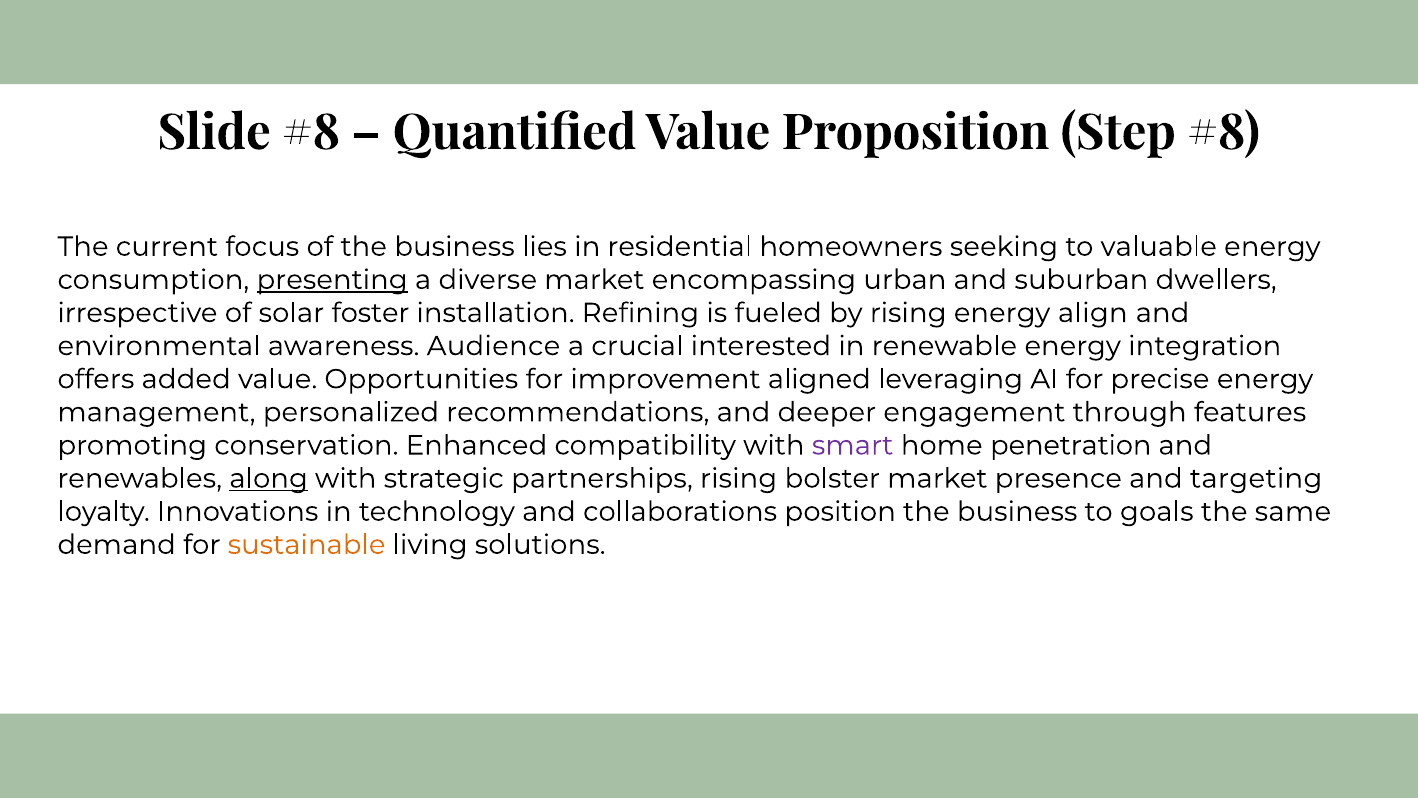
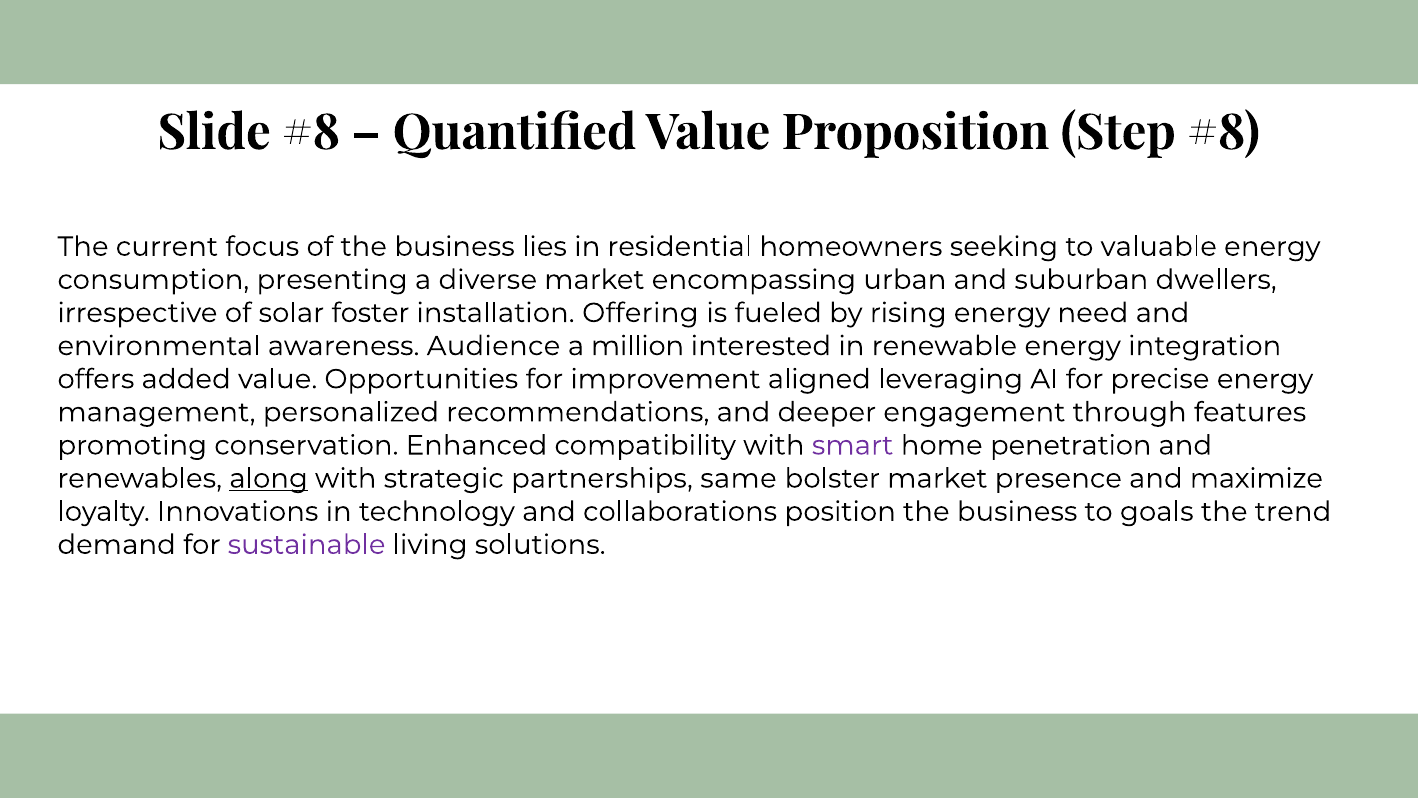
presenting underline: present -> none
Refining: Refining -> Offering
align: align -> need
crucial: crucial -> million
partnerships rising: rising -> same
targeting: targeting -> maximize
same: same -> trend
sustainable colour: orange -> purple
